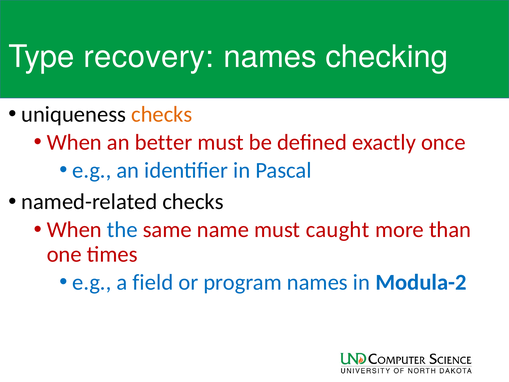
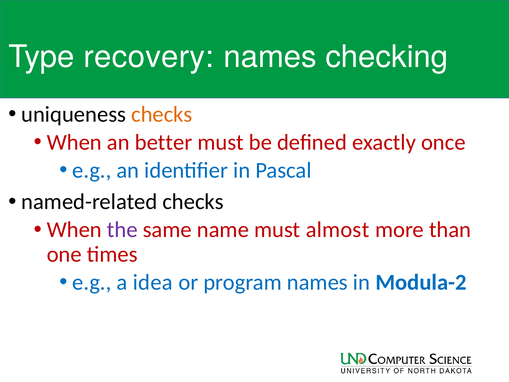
the colour: blue -> purple
caught: caught -> almost
field: field -> idea
